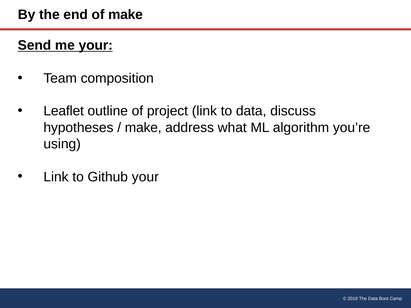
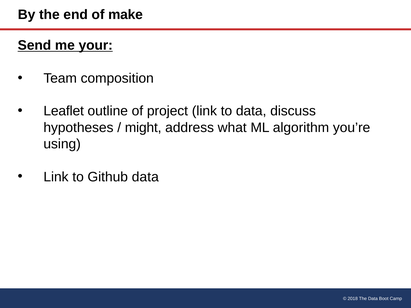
make at (143, 128): make -> might
Github your: your -> data
